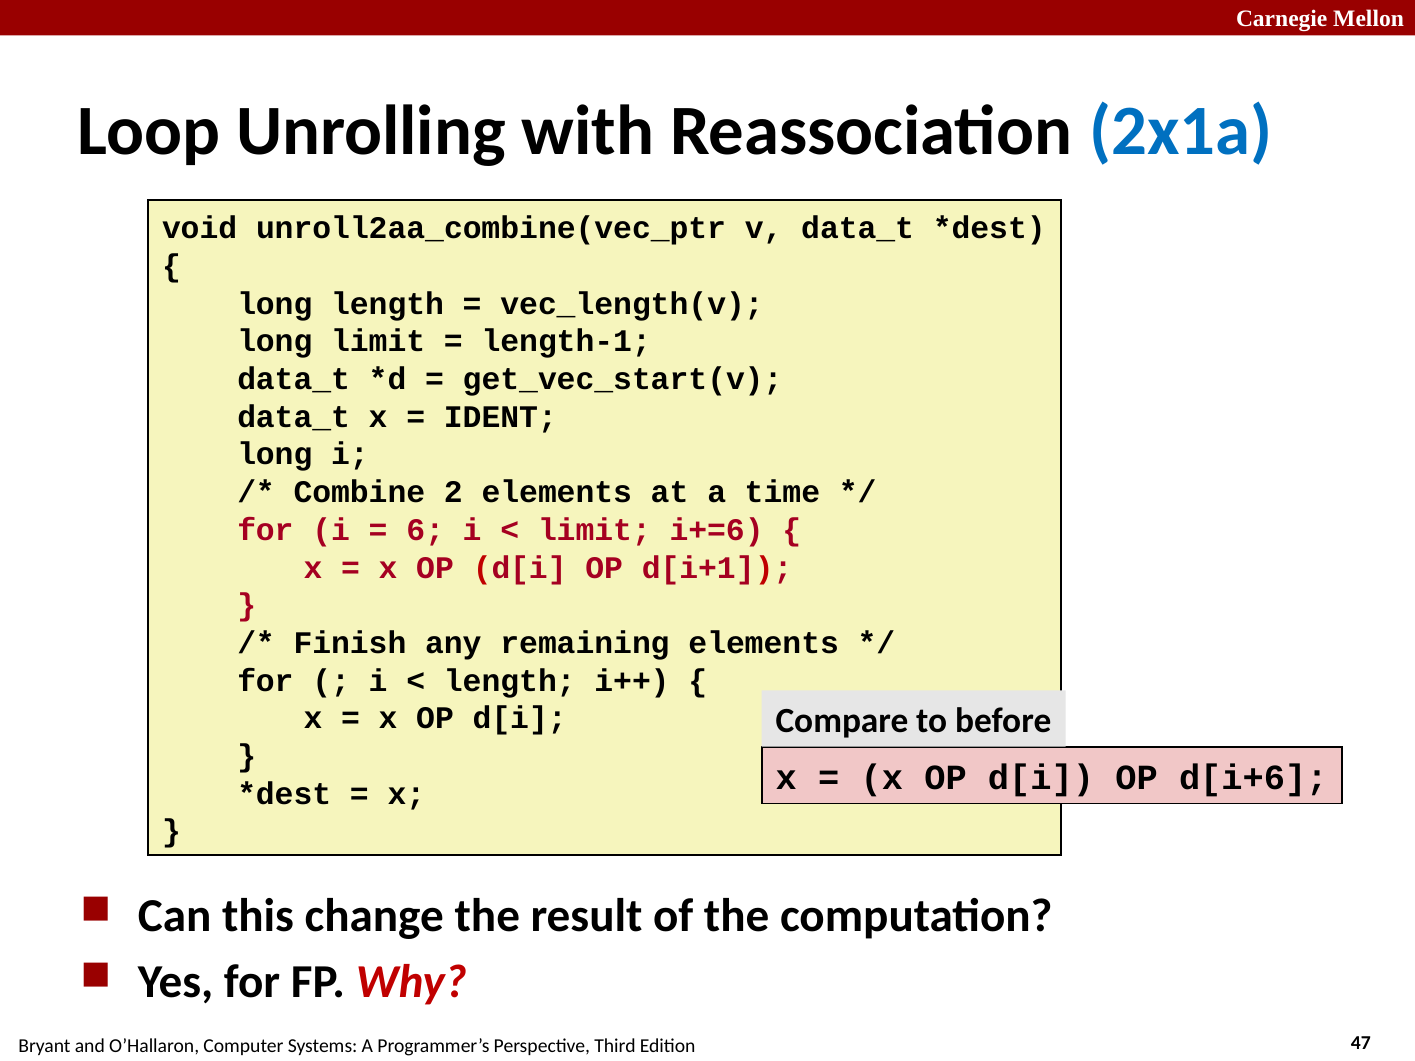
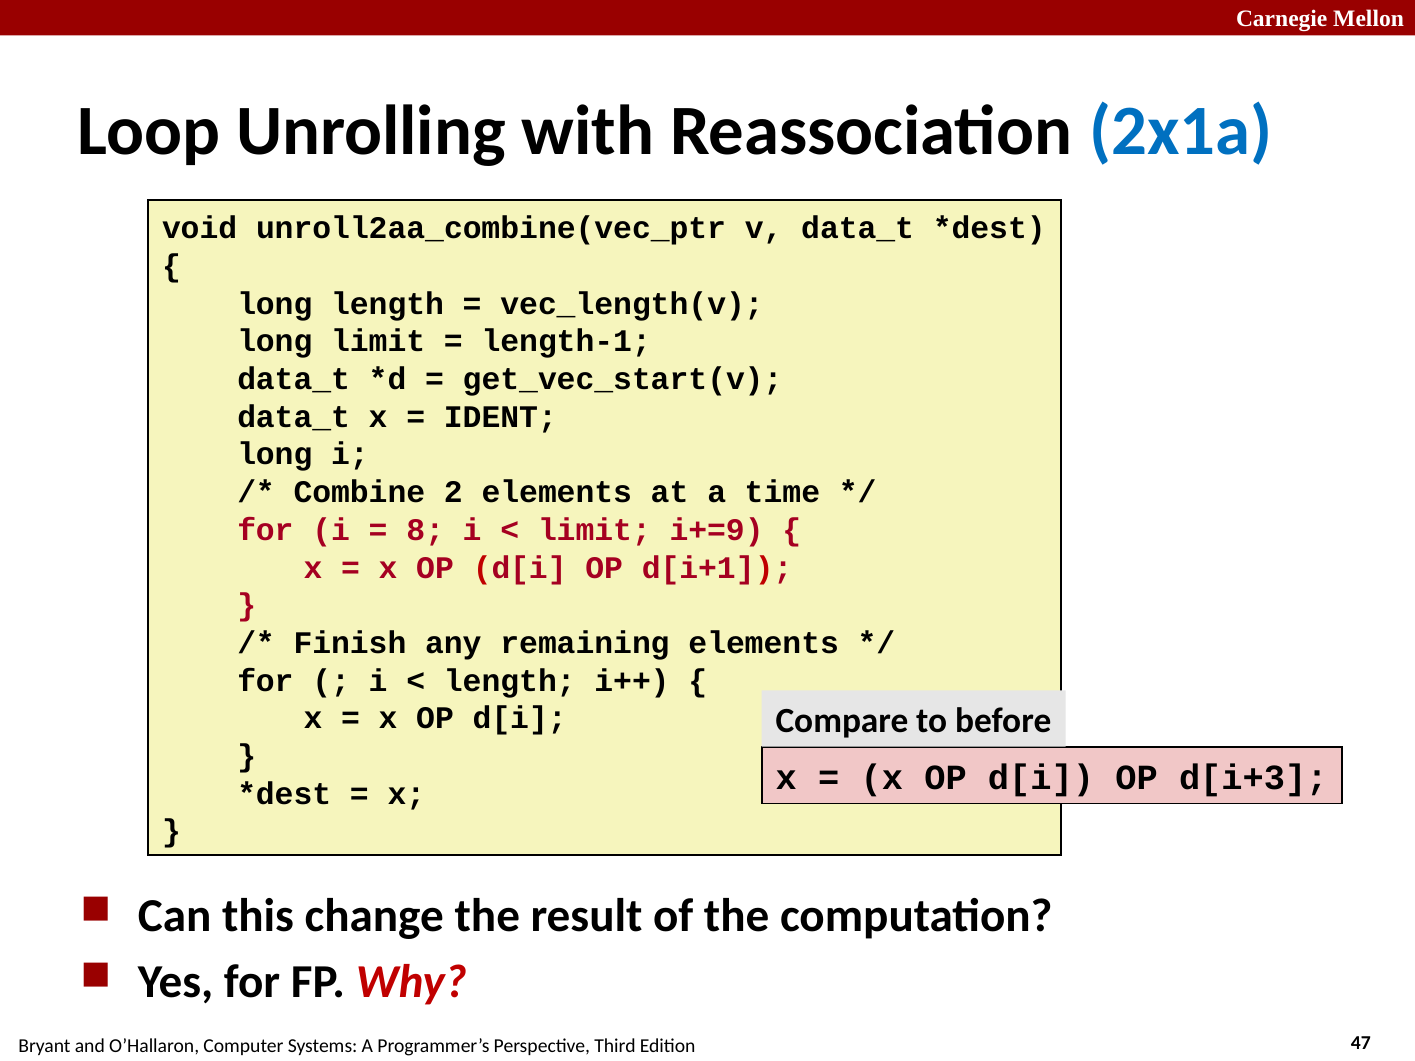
6: 6 -> 8
i+=6: i+=6 -> i+=9
d[i+6: d[i+6 -> d[i+3
